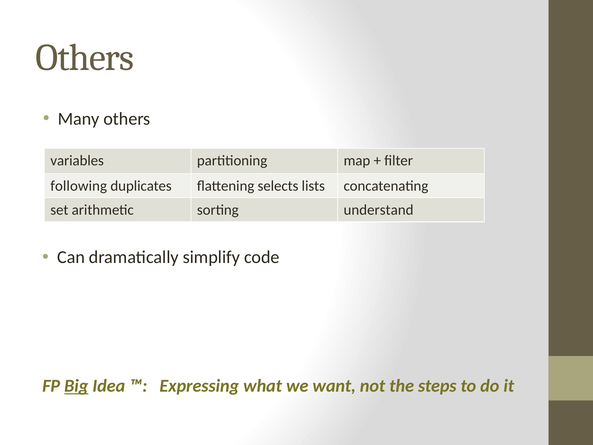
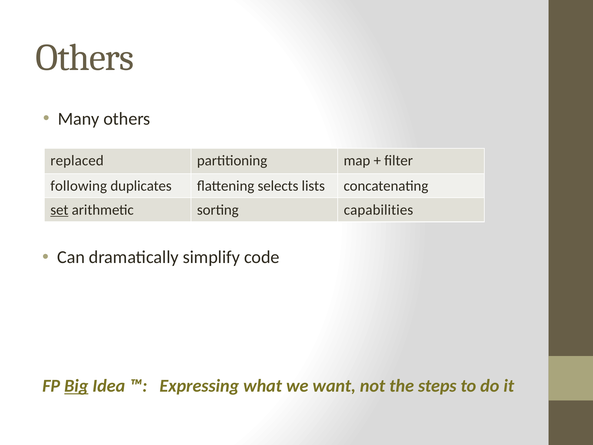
variables: variables -> replaced
set underline: none -> present
understand: understand -> capabilities
